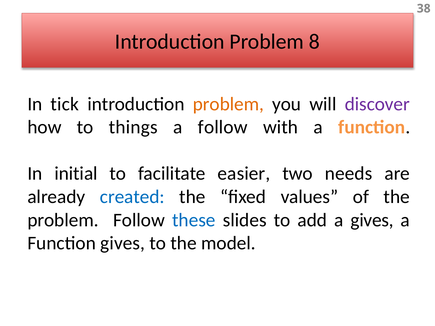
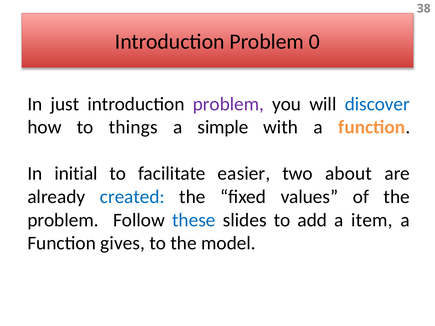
8: 8 -> 0
tick: tick -> just
problem at (228, 104) colour: orange -> purple
discover colour: purple -> blue
a follow: follow -> simple
needs: needs -> about
a gives: gives -> item
